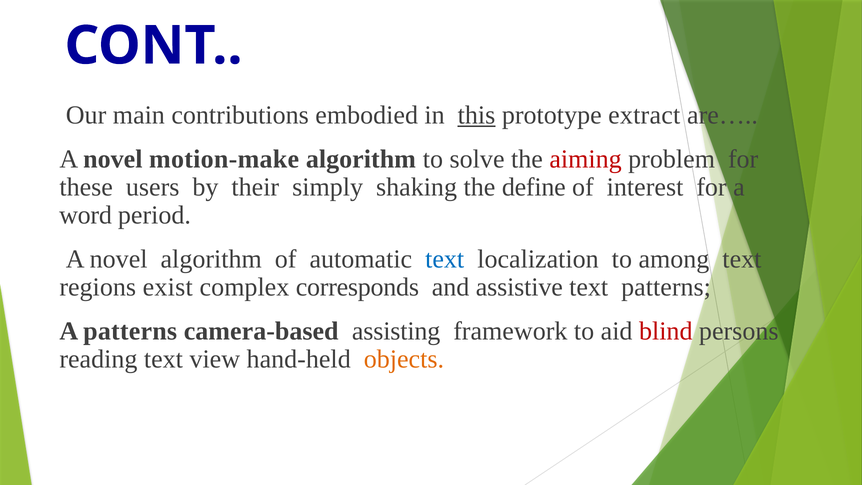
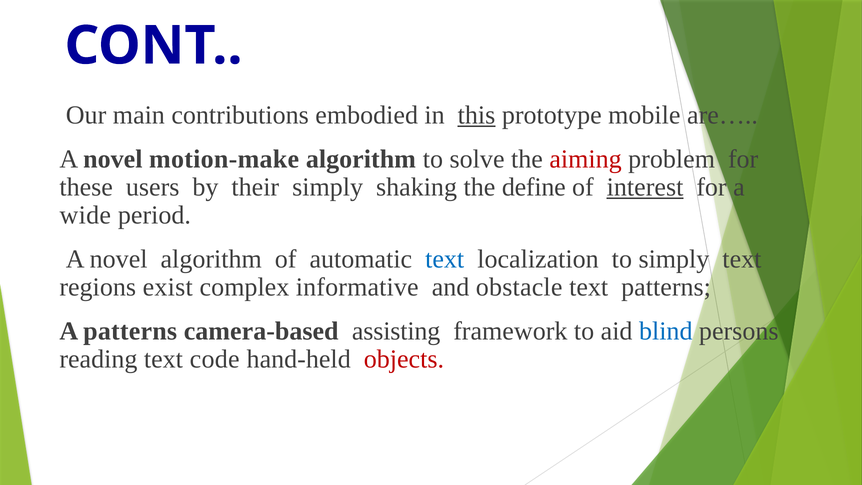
extract: extract -> mobile
interest underline: none -> present
word: word -> wide
to among: among -> simply
corresponds: corresponds -> informative
assistive: assistive -> obstacle
blind colour: red -> blue
view: view -> code
objects colour: orange -> red
